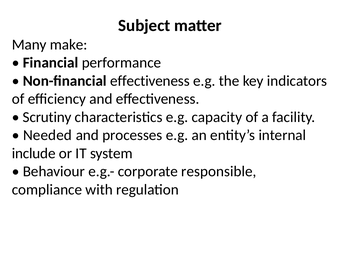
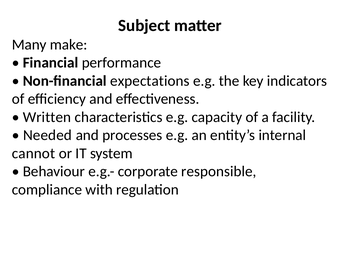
Non-financial effectiveness: effectiveness -> expectations
Scrutiny: Scrutiny -> Written
include: include -> cannot
